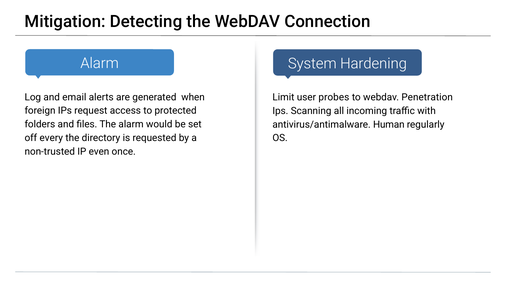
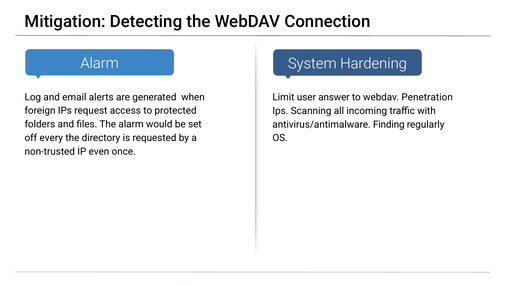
probes: probes -> answer
Human: Human -> Finding
